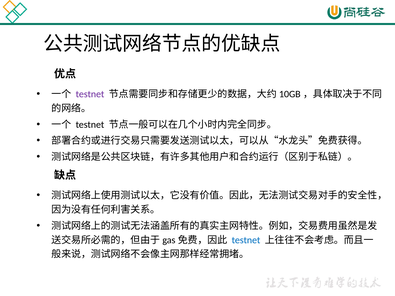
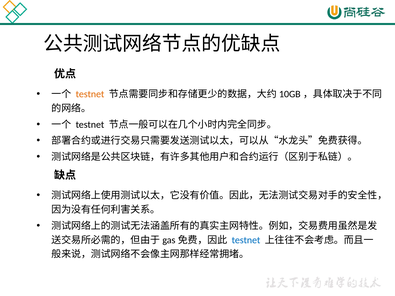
testnet at (90, 94) colour: purple -> orange
